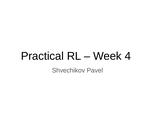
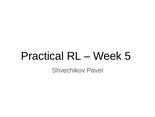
4: 4 -> 5
